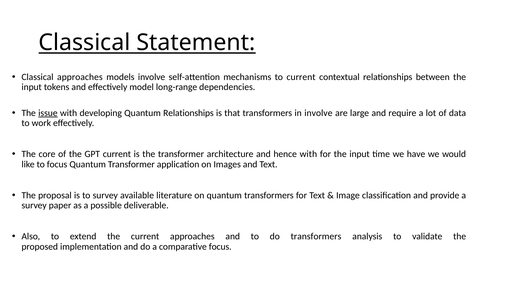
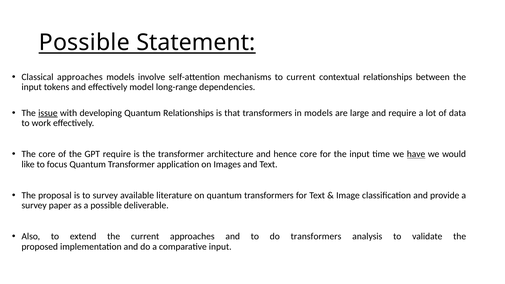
Classical at (84, 42): Classical -> Possible
in involve: involve -> models
GPT current: current -> require
hence with: with -> core
have underline: none -> present
comparative focus: focus -> input
